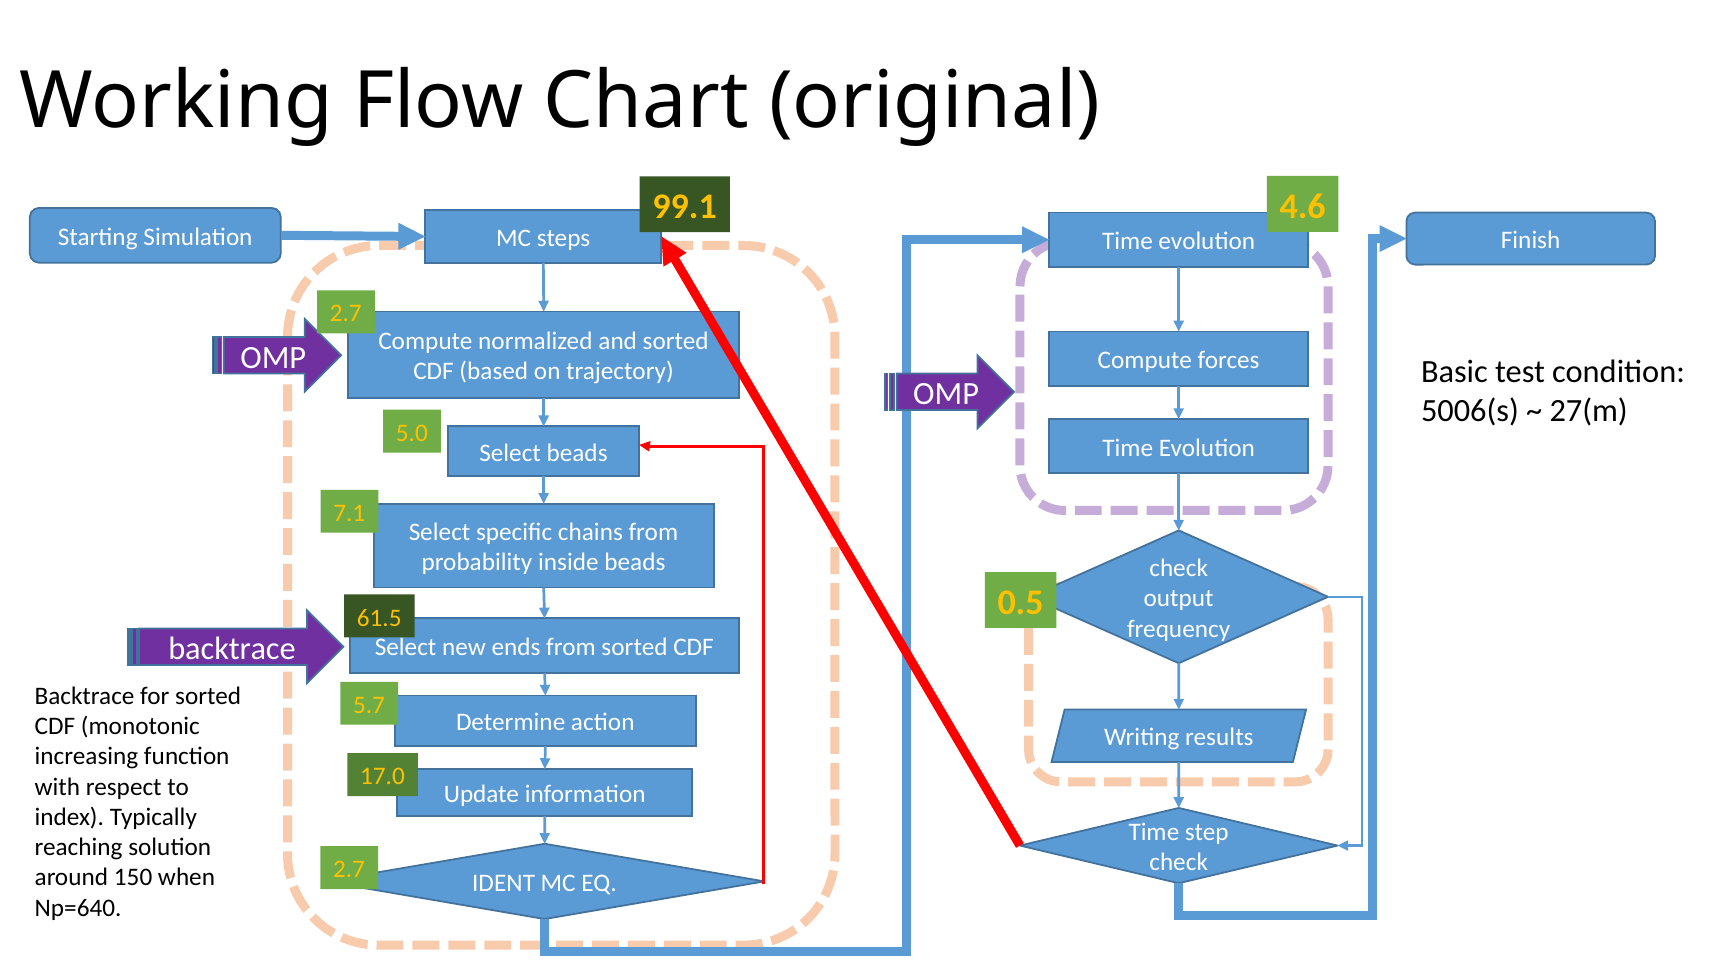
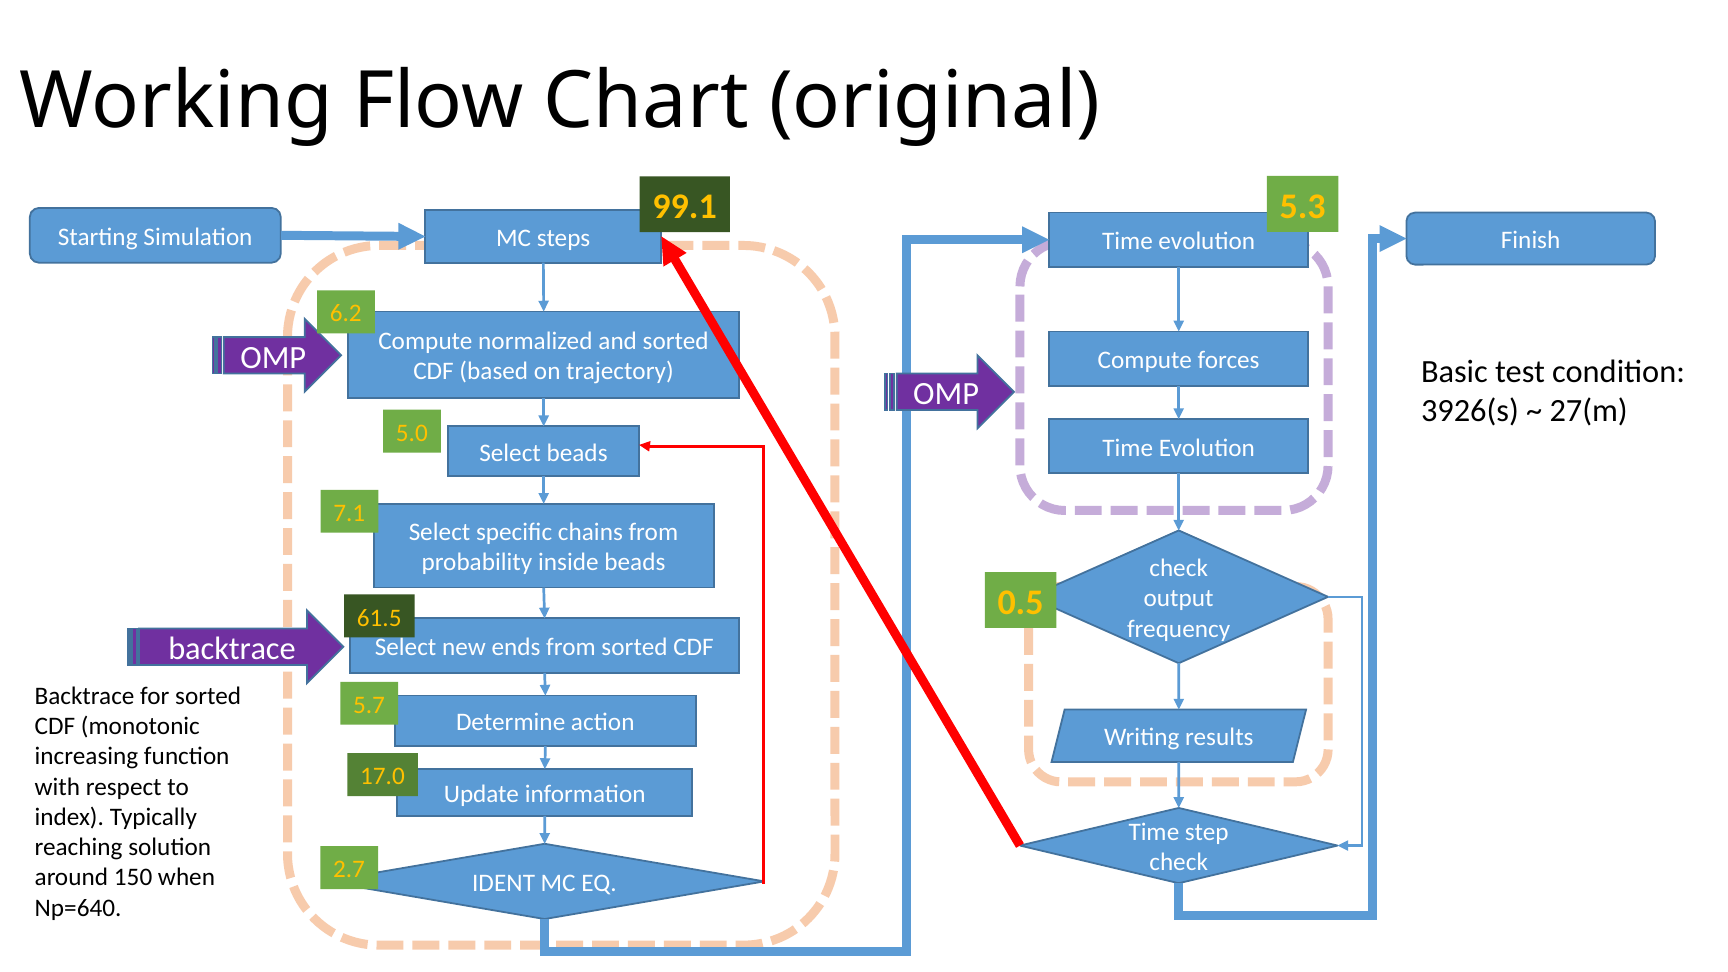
4.6: 4.6 -> 5.3
2.7 at (346, 314): 2.7 -> 6.2
5006(s: 5006(s -> 3926(s
